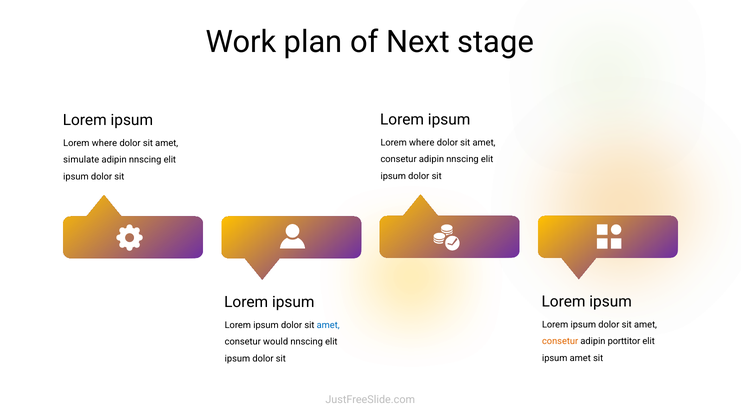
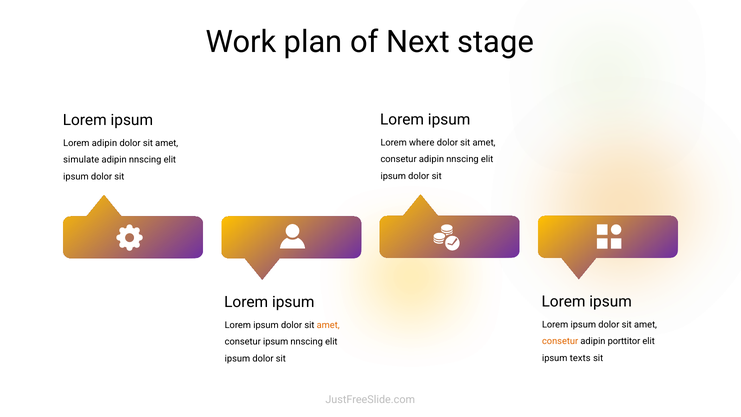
where at (104, 143): where -> adipin
amet at (328, 325) colour: blue -> orange
consetur would: would -> ipsum
ipsum amet: amet -> texts
